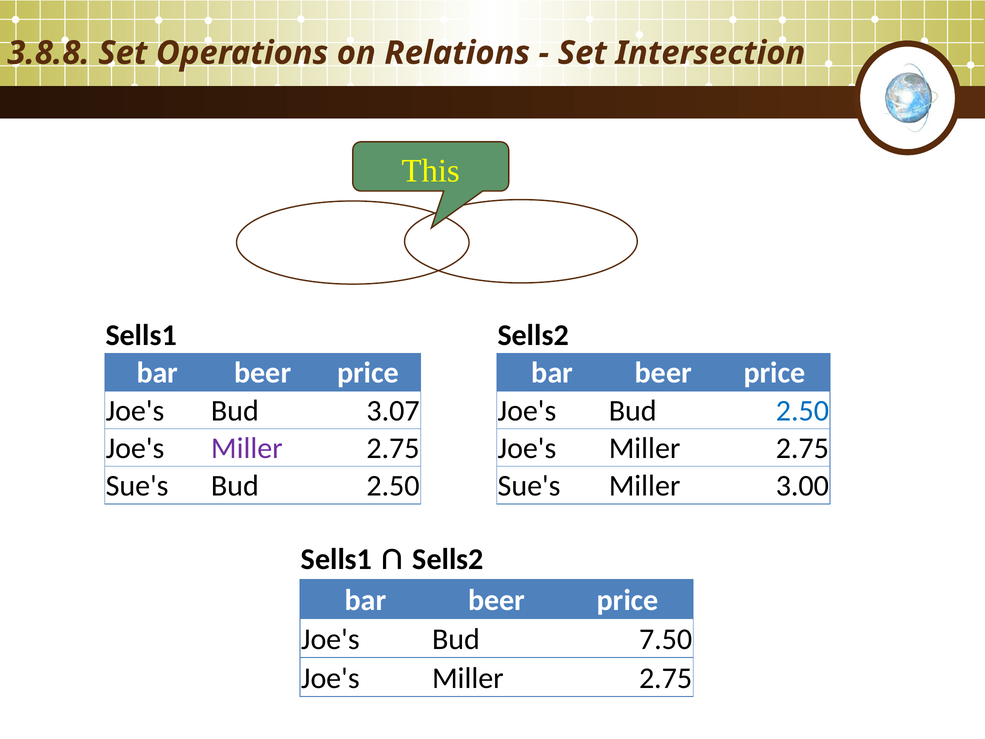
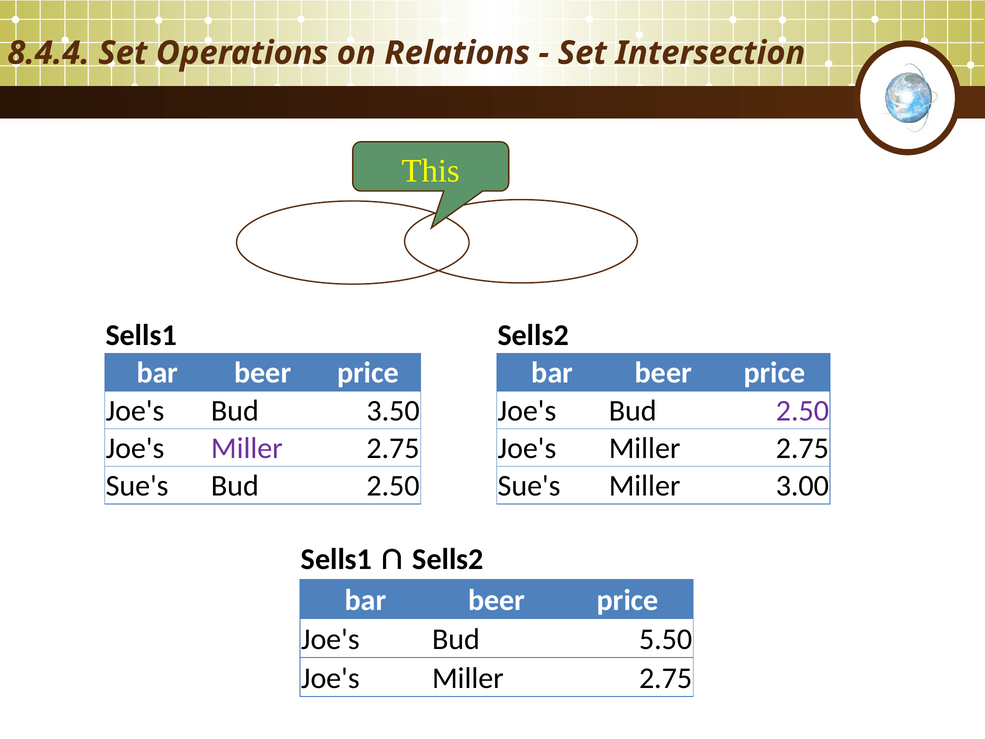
3.8.8: 3.8.8 -> 8.4.4
3.07: 3.07 -> 3.50
2.50 at (802, 411) colour: blue -> purple
7.50: 7.50 -> 5.50
